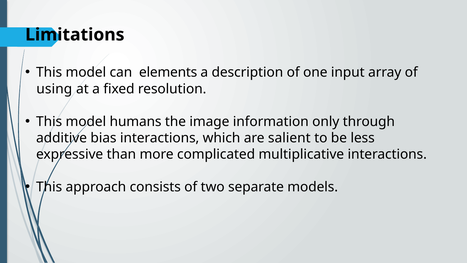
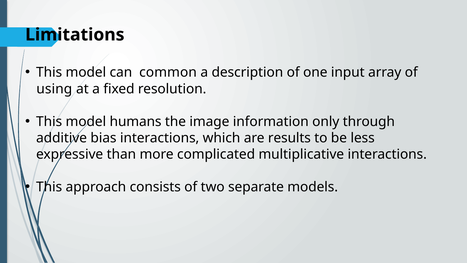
elements: elements -> common
salient: salient -> results
